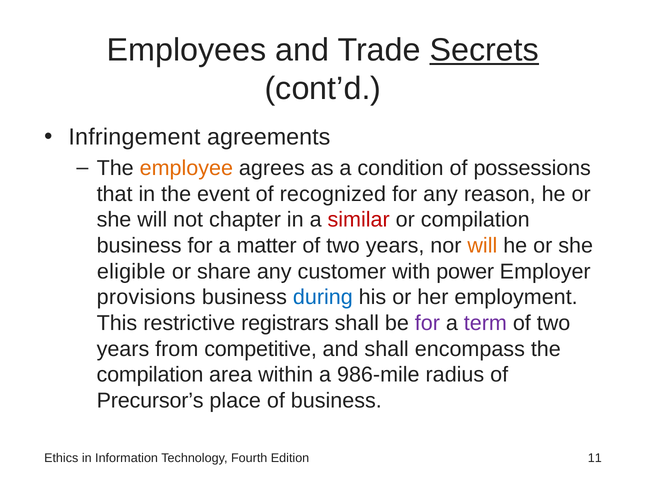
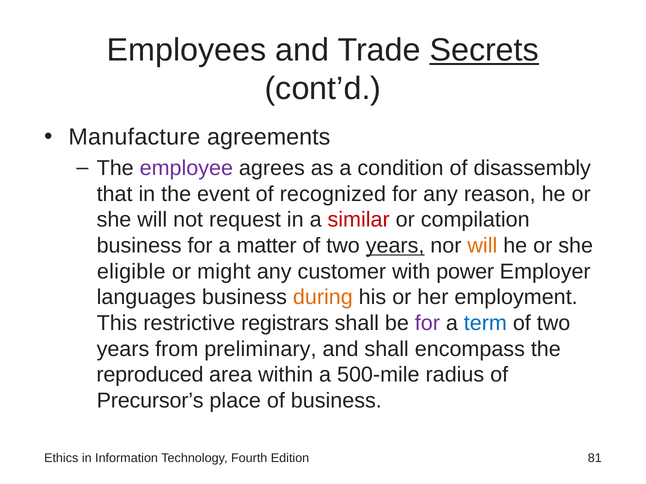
Infringement: Infringement -> Manufacture
employee colour: orange -> purple
possessions: possessions -> disassembly
chapter: chapter -> request
years at (395, 246) underline: none -> present
share: share -> might
provisions: provisions -> languages
during colour: blue -> orange
term colour: purple -> blue
competitive: competitive -> preliminary
compilation at (150, 375): compilation -> reproduced
986-mile: 986-mile -> 500-mile
11: 11 -> 81
